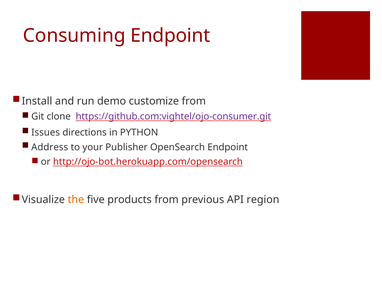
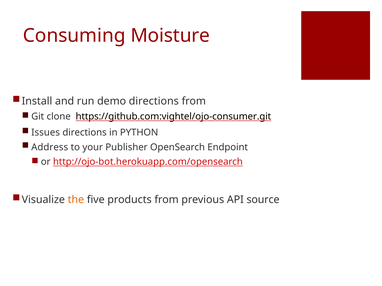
Consuming Endpoint: Endpoint -> Moisture
demo customize: customize -> directions
https://github.com:vightel/ojo-consumer.git colour: purple -> black
region: region -> source
